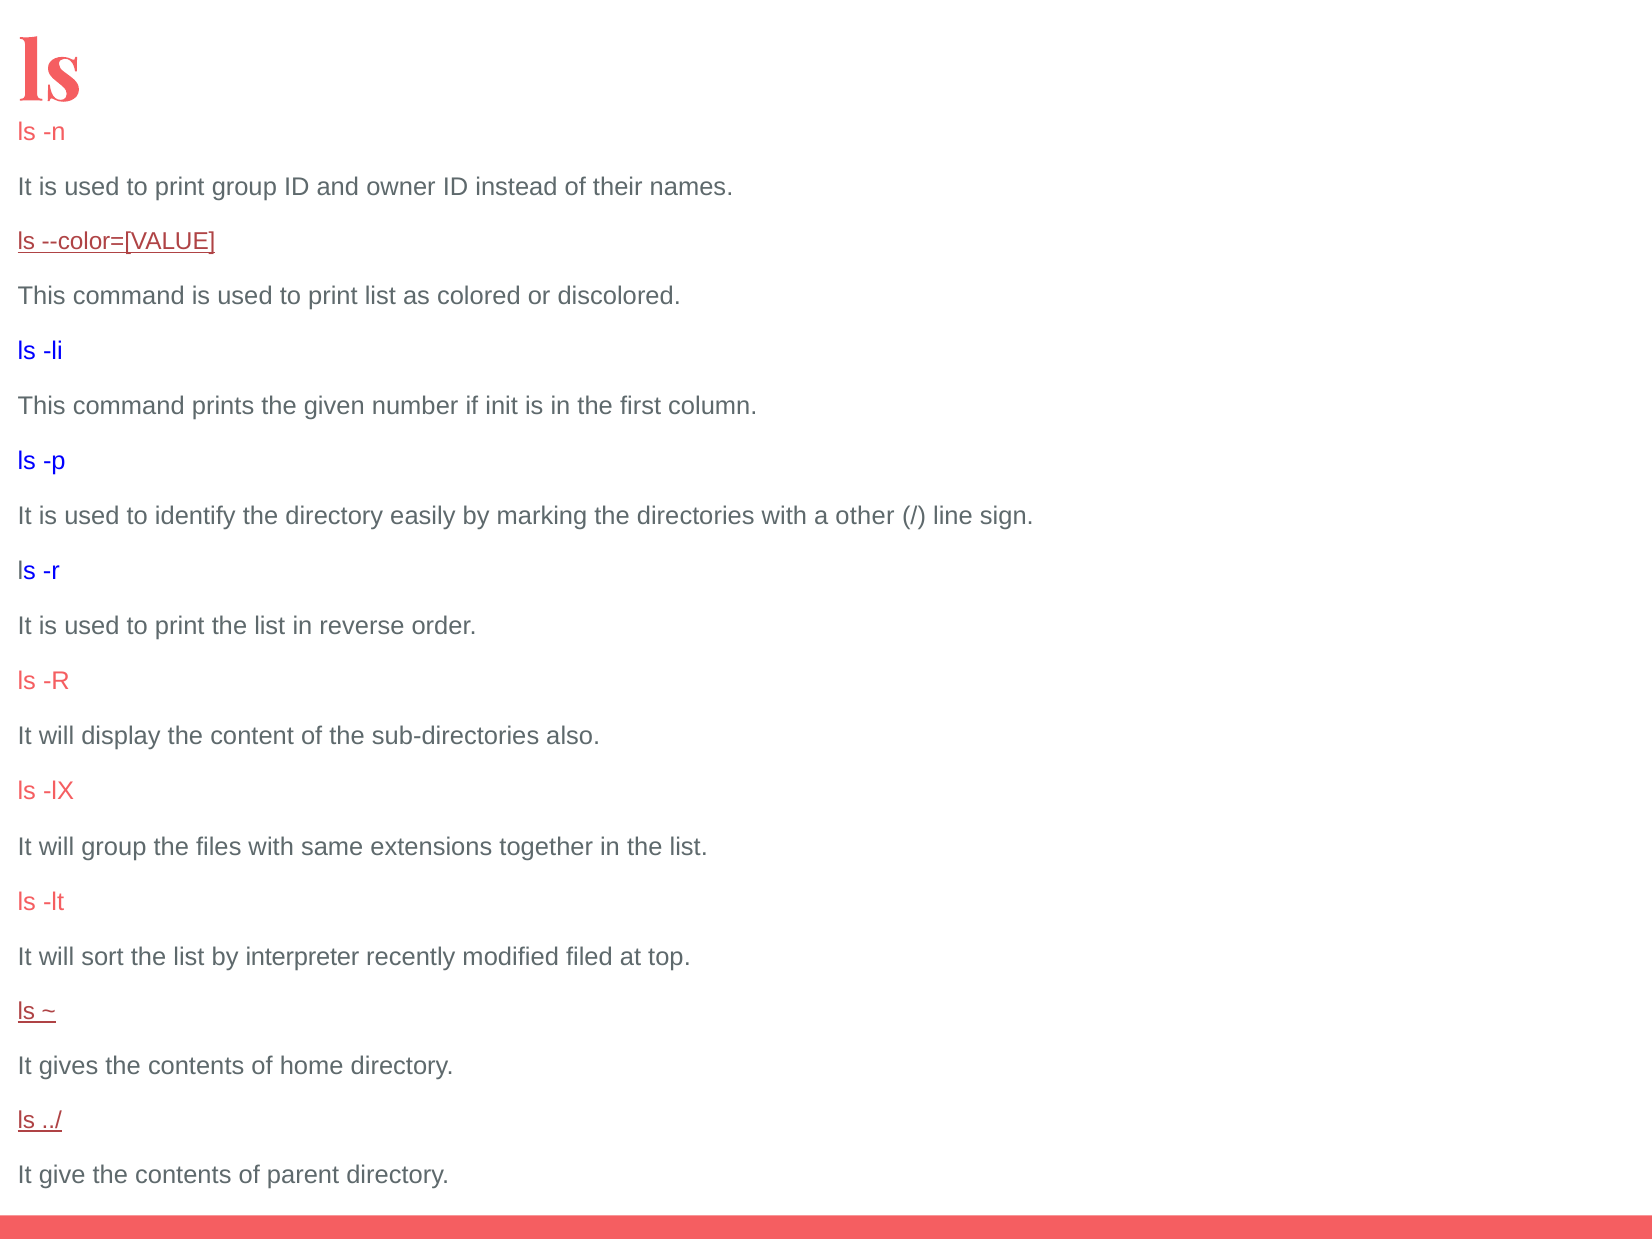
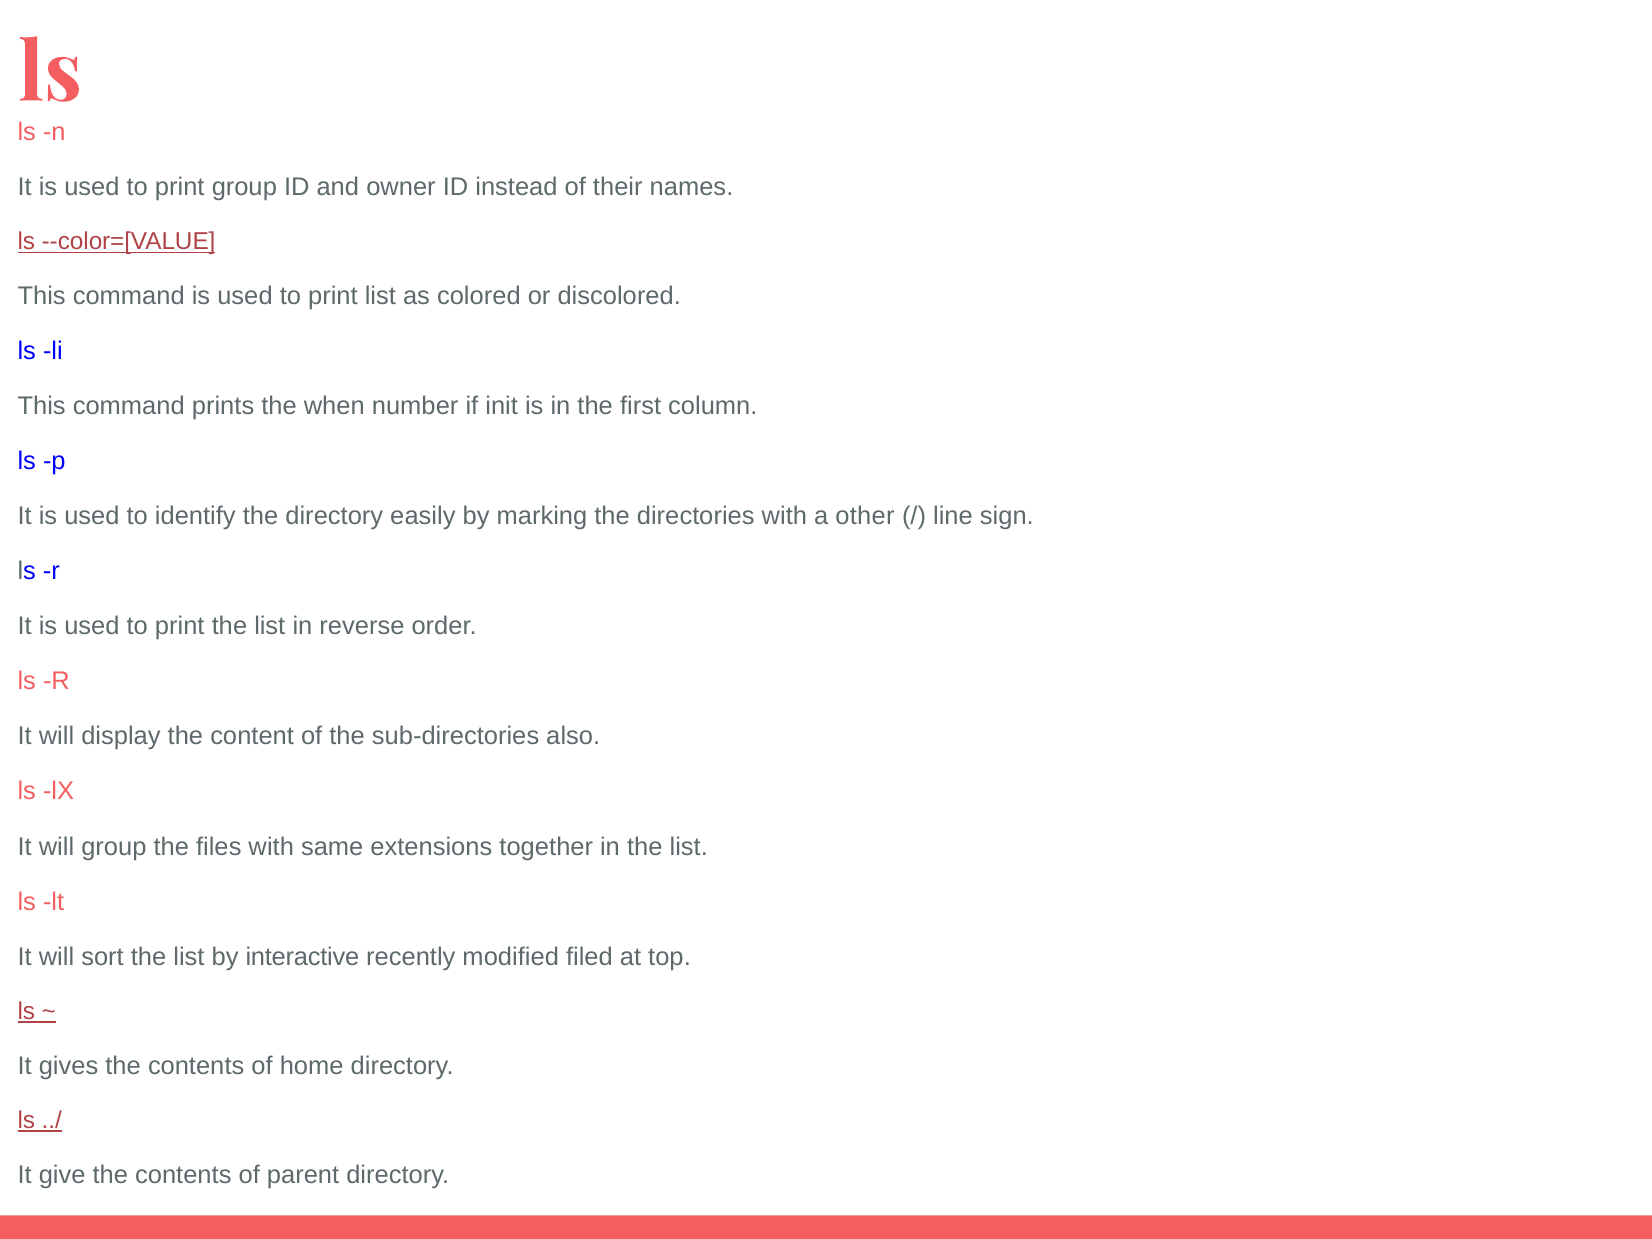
given: given -> when
interpreter: interpreter -> interactive
